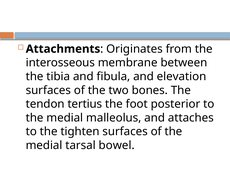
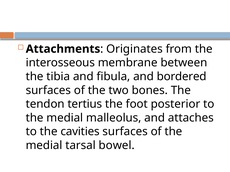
elevation: elevation -> bordered
tighten: tighten -> cavities
